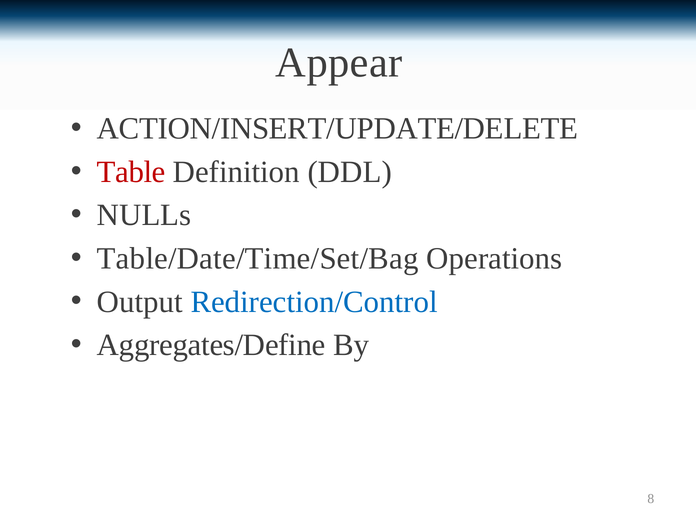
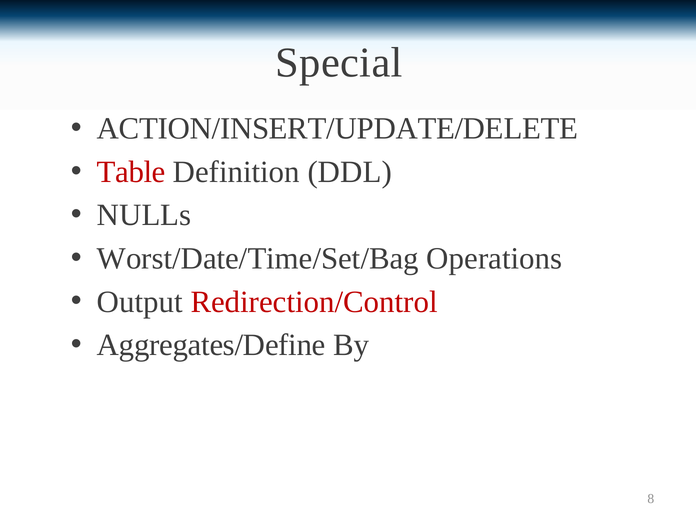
Appear: Appear -> Special
Table/Date/Time/Set/Bag: Table/Date/Time/Set/Bag -> Worst/Date/Time/Set/Bag
Redirection/Control colour: blue -> red
